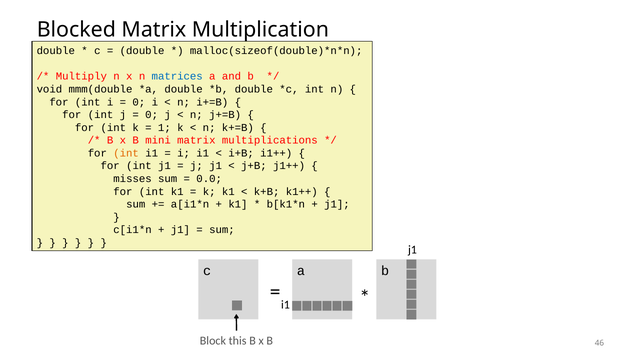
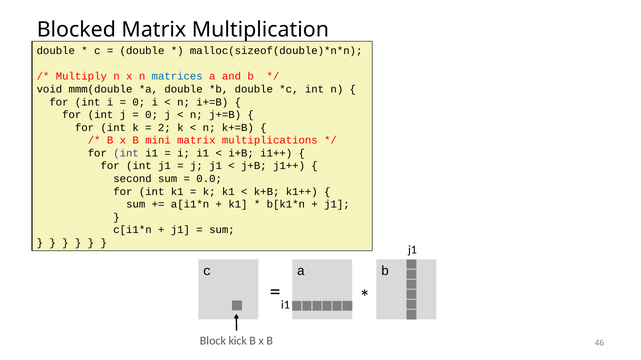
1: 1 -> 2
int at (126, 153) colour: orange -> purple
misses: misses -> second
this: this -> kick
